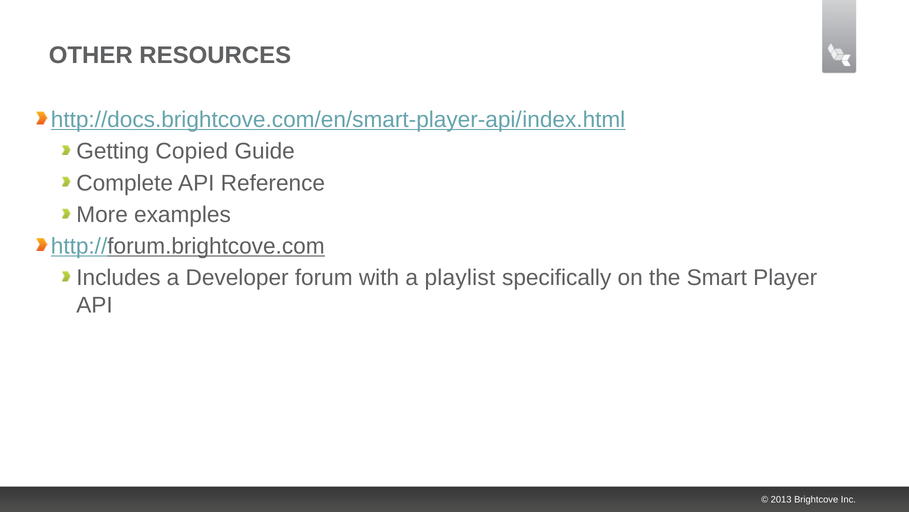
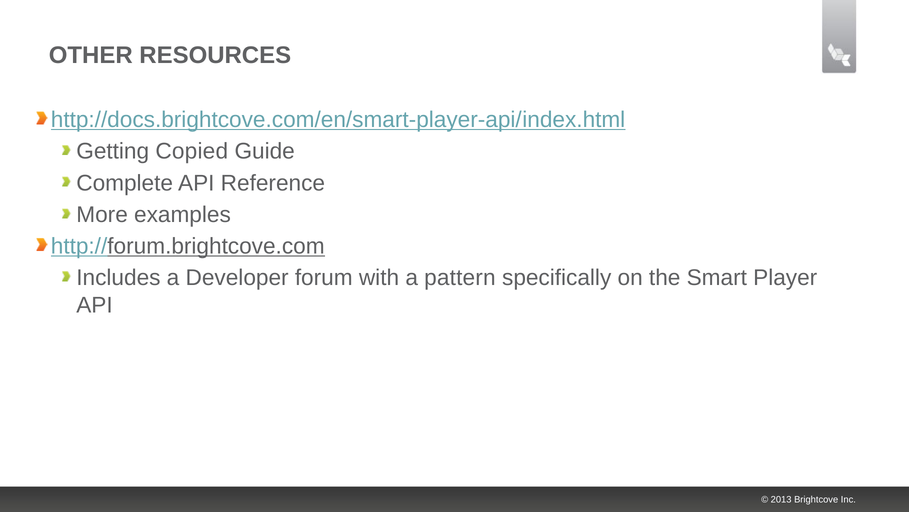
playlist: playlist -> pattern
